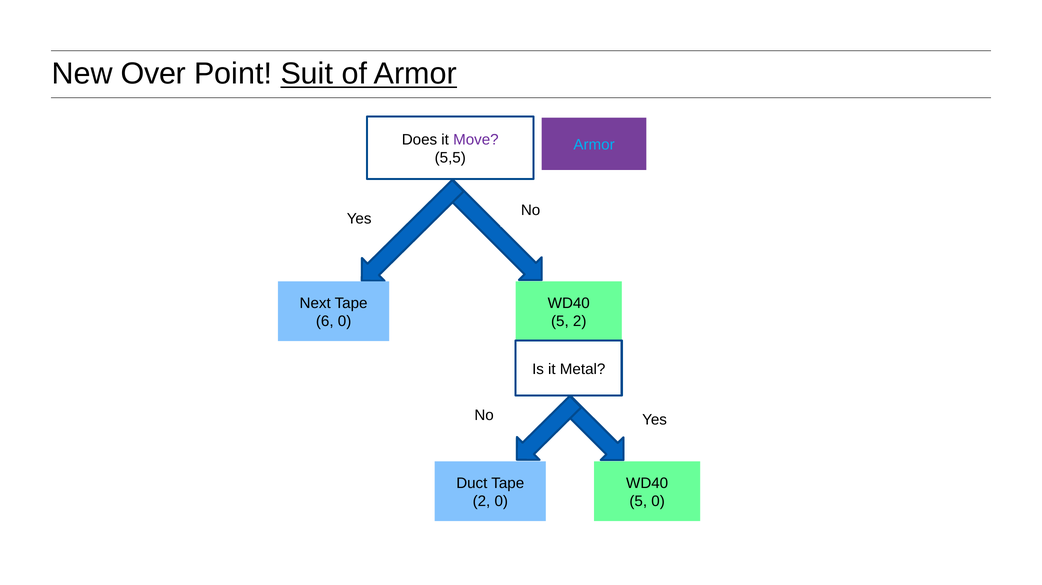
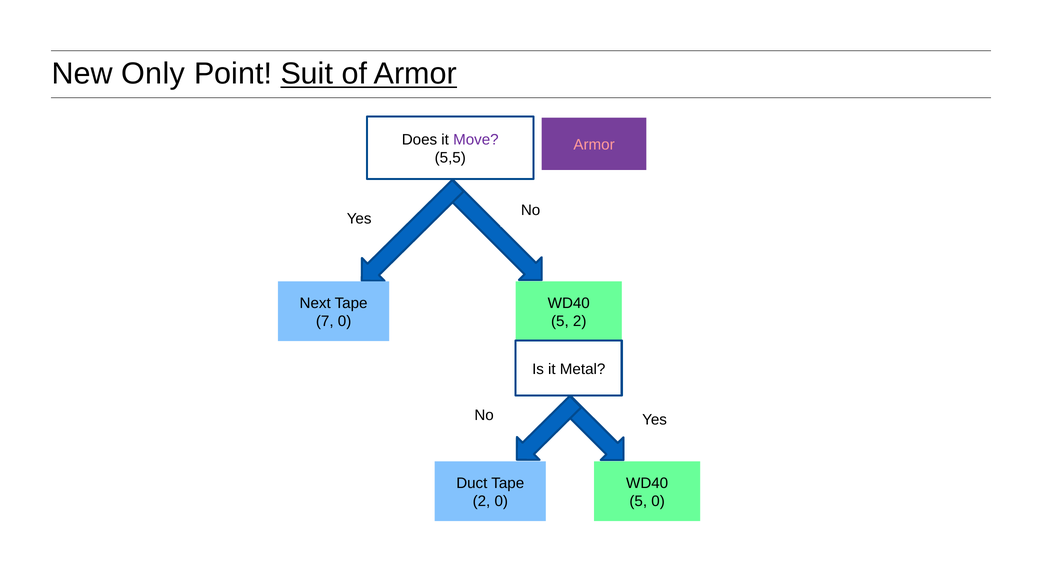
Over: Over -> Only
Armor at (594, 145) colour: light blue -> pink
6: 6 -> 7
